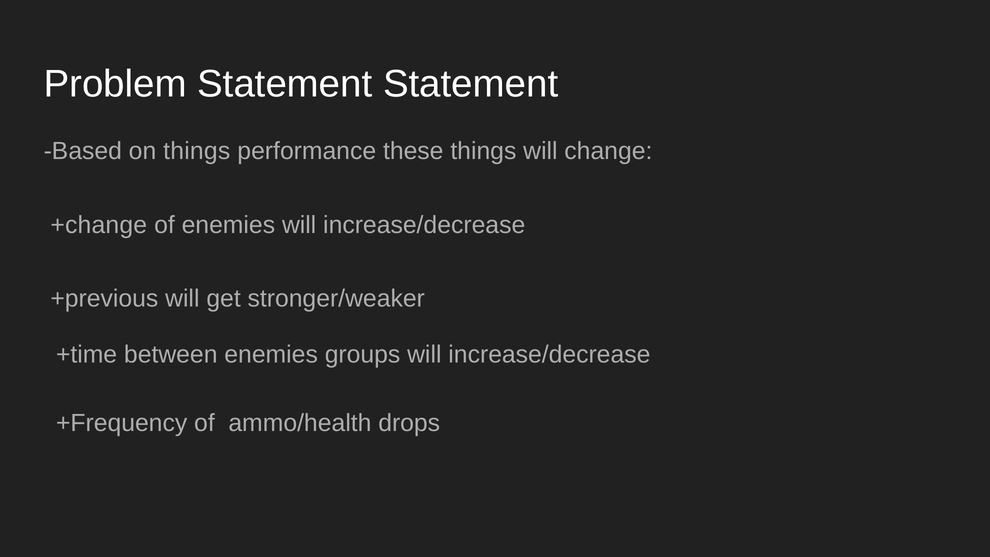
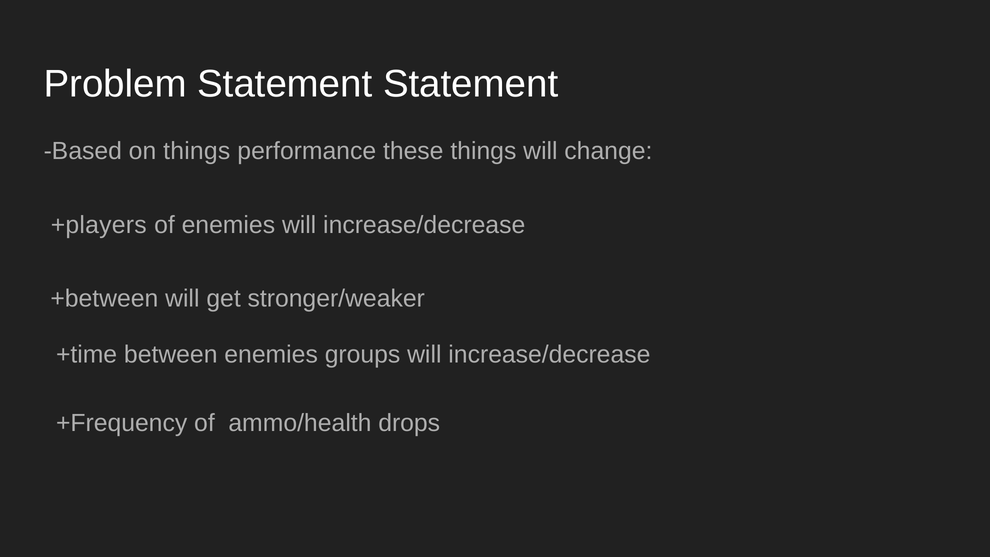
+change: +change -> +players
+previous: +previous -> +between
